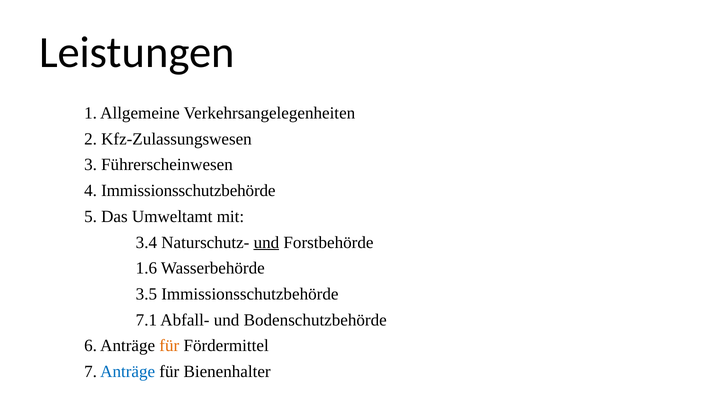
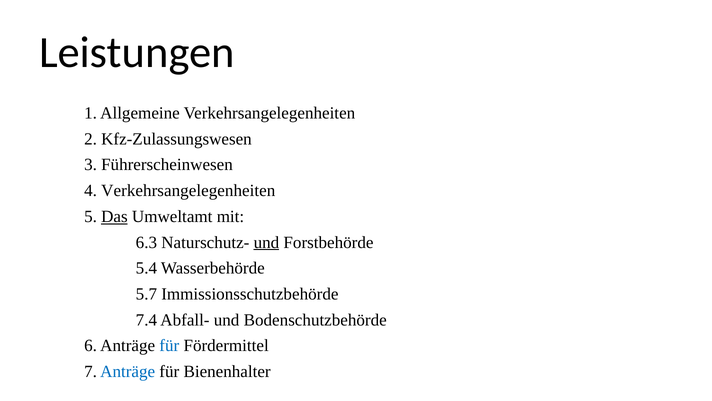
4 Immissionsschutzbehörde: Immissionsschutzbehörde -> Verkehrsangelegenheiten
Das underline: none -> present
3.4: 3.4 -> 6.3
1.6: 1.6 -> 5.4
3.5: 3.5 -> 5.7
7.1: 7.1 -> 7.4
für at (169, 345) colour: orange -> blue
